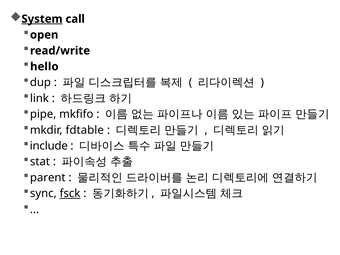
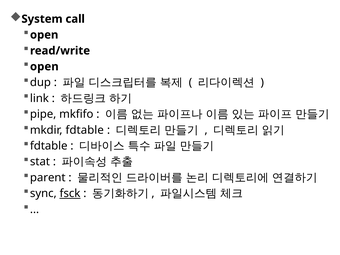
System underline: present -> none
hello at (44, 67): hello -> open
include at (49, 146): include -> fdtable
